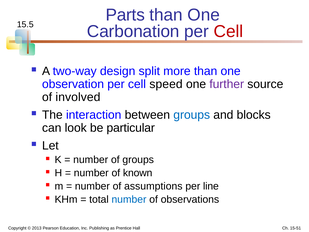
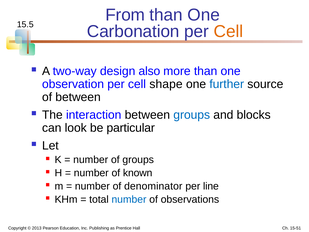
Parts: Parts -> From
Cell at (228, 31) colour: red -> orange
split: split -> also
speed: speed -> shape
further colour: purple -> blue
of involved: involved -> between
assumptions: assumptions -> denominator
